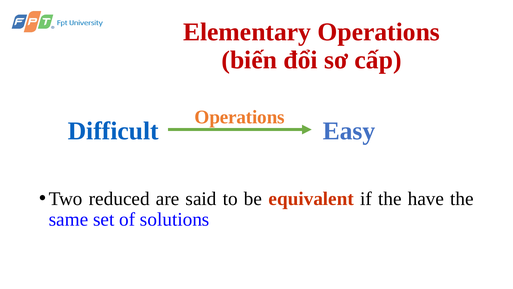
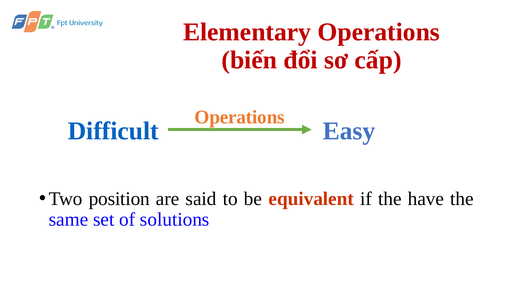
reduced: reduced -> position
